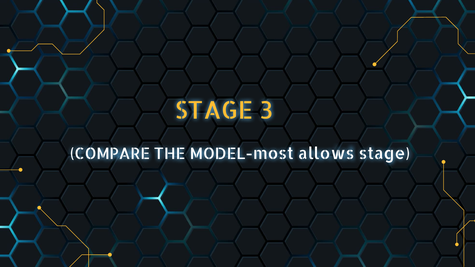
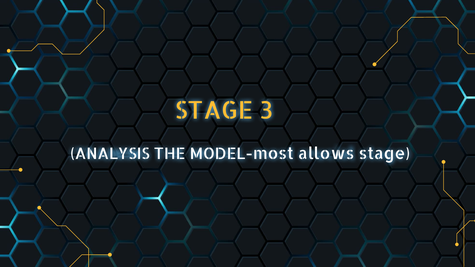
COMPARE: COMPARE -> ANALYSIS
